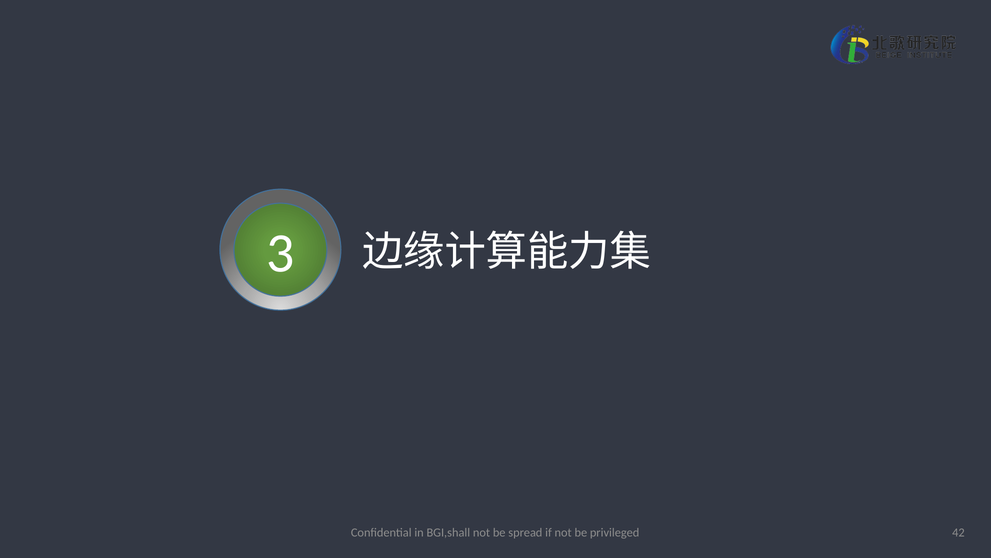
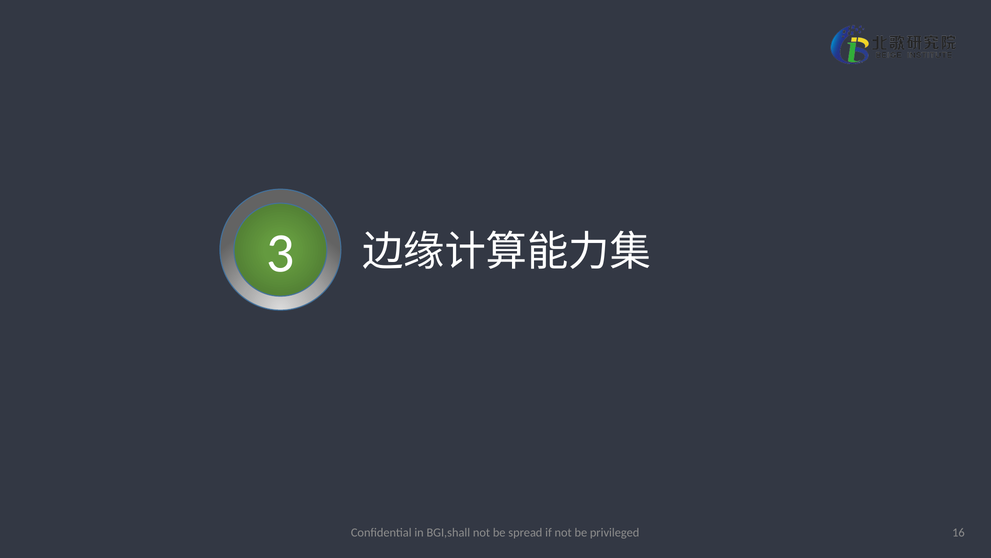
42: 42 -> 16
